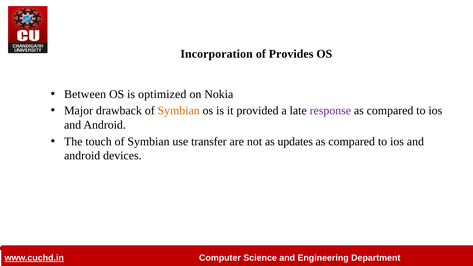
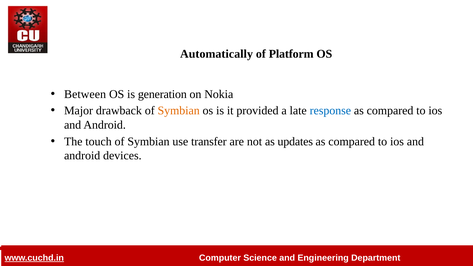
Incorporation: Incorporation -> Automatically
Provides: Provides -> Platform
optimized: optimized -> generation
response colour: purple -> blue
